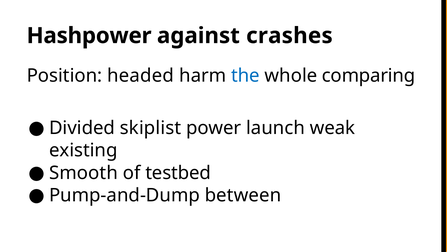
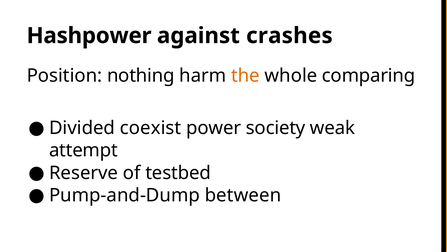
headed: headed -> nothing
the colour: blue -> orange
skiplist: skiplist -> coexist
launch: launch -> society
existing: existing -> attempt
Smooth: Smooth -> Reserve
